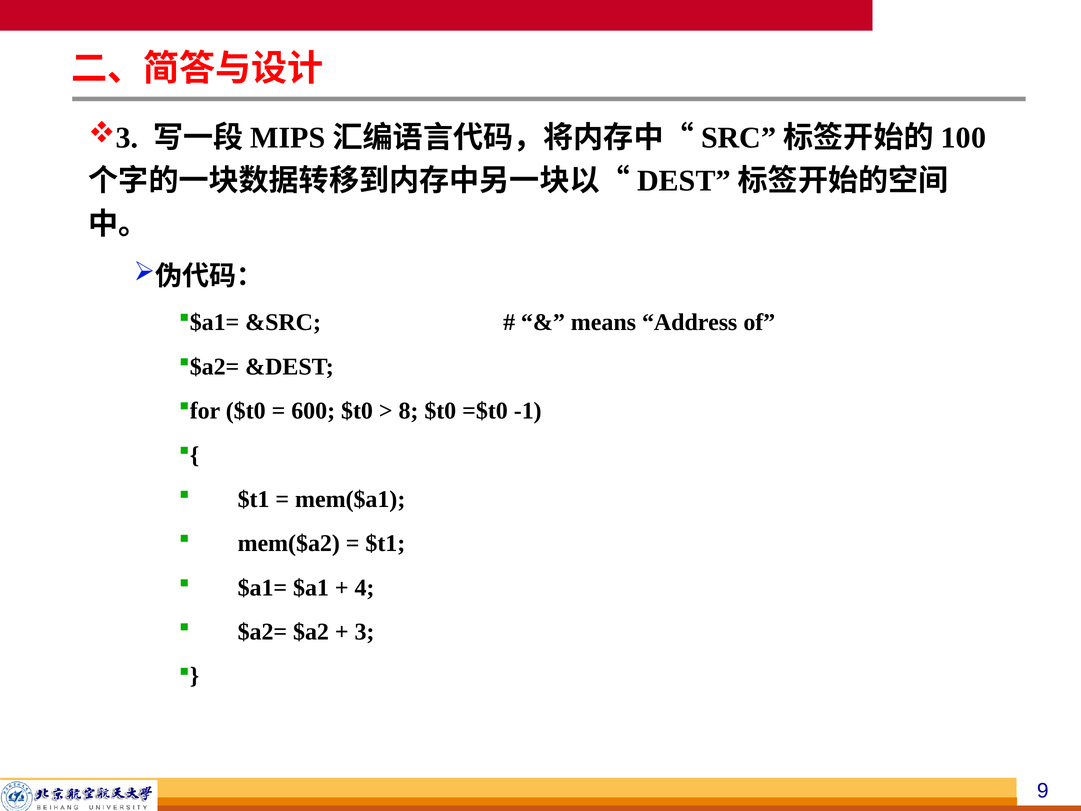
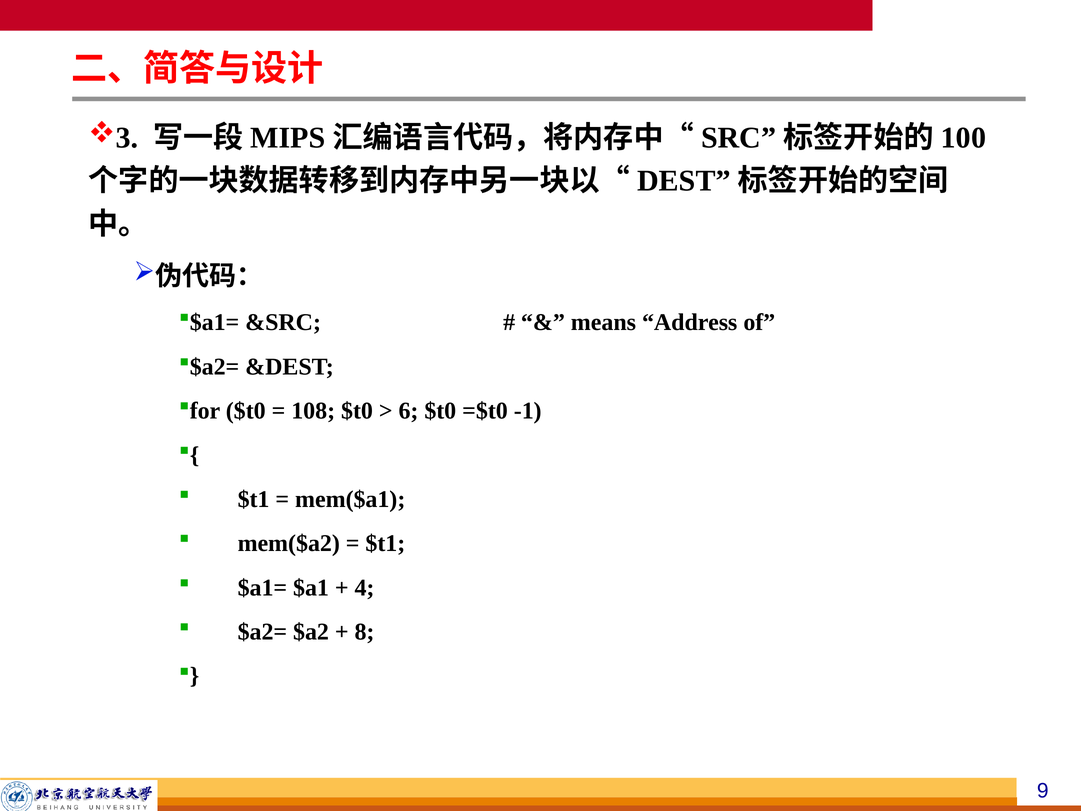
600: 600 -> 108
8: 8 -> 6
3: 3 -> 8
